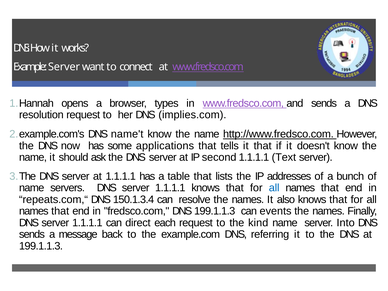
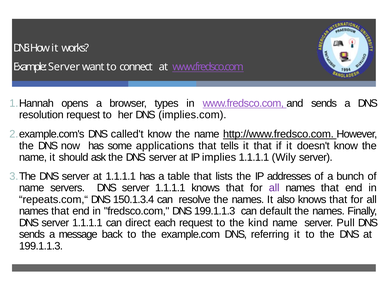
name't: name't -> called't
second: second -> implies
Text: Text -> Wily
all at (274, 188) colour: blue -> purple
events: events -> default
Into: Into -> Pull
